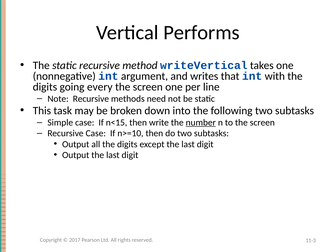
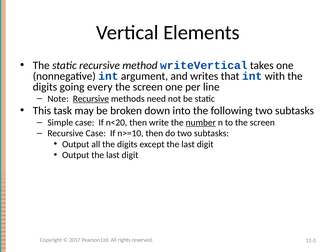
Performs: Performs -> Elements
Recursive at (91, 99) underline: none -> present
n<15: n<15 -> n<20
